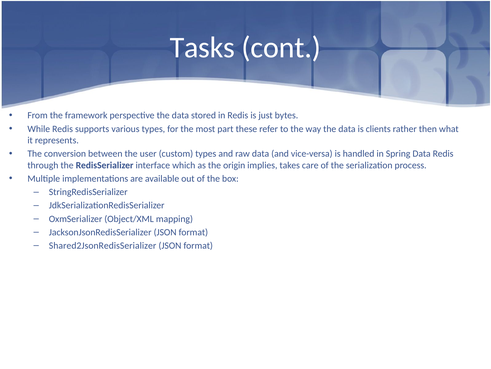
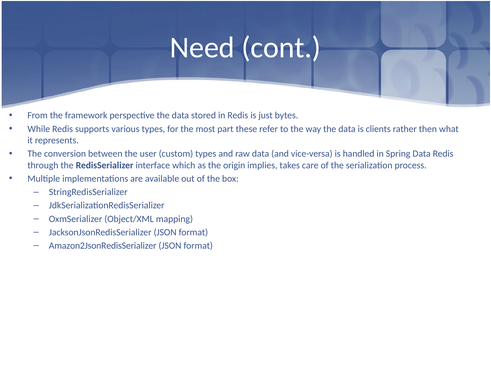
Tasks: Tasks -> Need
Shared2JsonRedisSerializer: Shared2JsonRedisSerializer -> Amazon2JsonRedisSerializer
